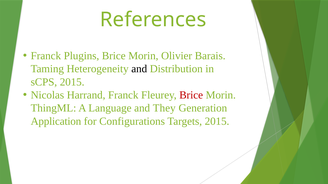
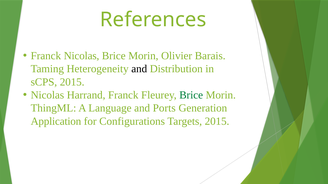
Franck Plugins: Plugins -> Nicolas
Brice at (191, 95) colour: red -> green
They: They -> Ports
